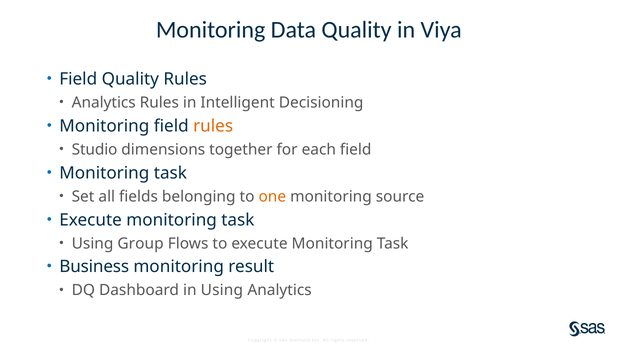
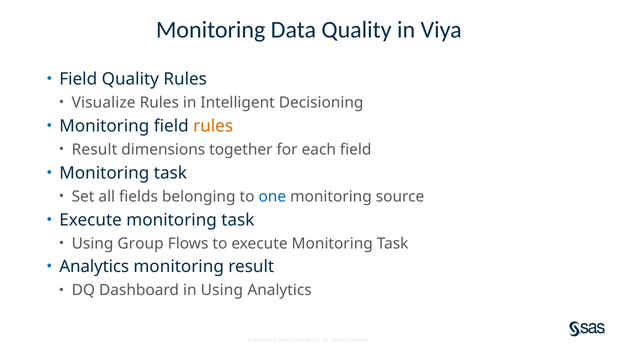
Analytics at (104, 103): Analytics -> Visualize
Studio at (95, 150): Studio -> Result
one colour: orange -> blue
Business at (94, 267): Business -> Analytics
